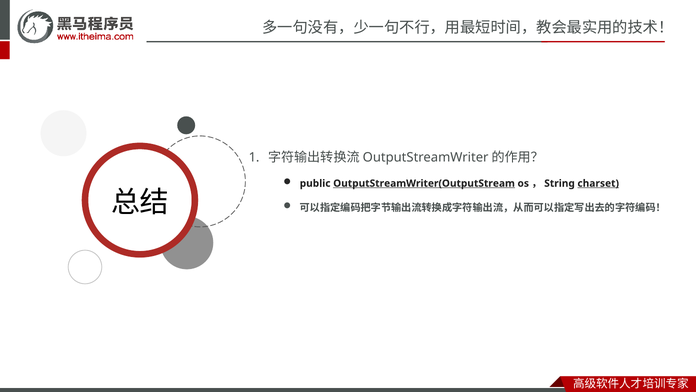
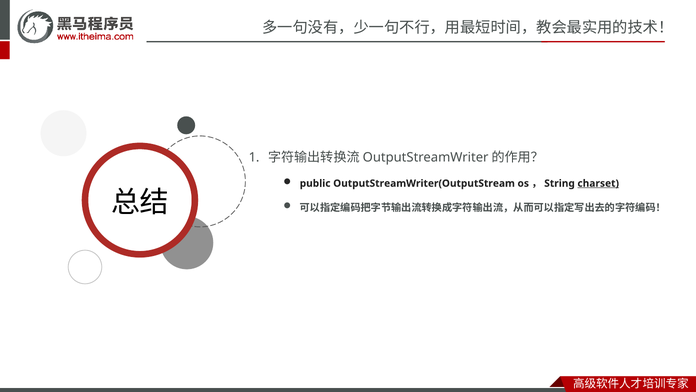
OutputStreamWriter(OutputStream underline: present -> none
